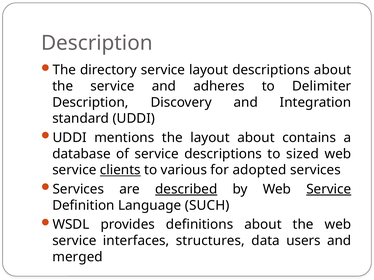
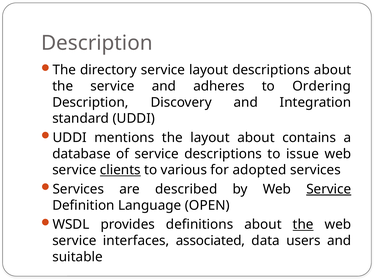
Delimiter: Delimiter -> Ordering
sized: sized -> issue
described underline: present -> none
SUCH: SUCH -> OPEN
the at (303, 225) underline: none -> present
structures: structures -> associated
merged: merged -> suitable
